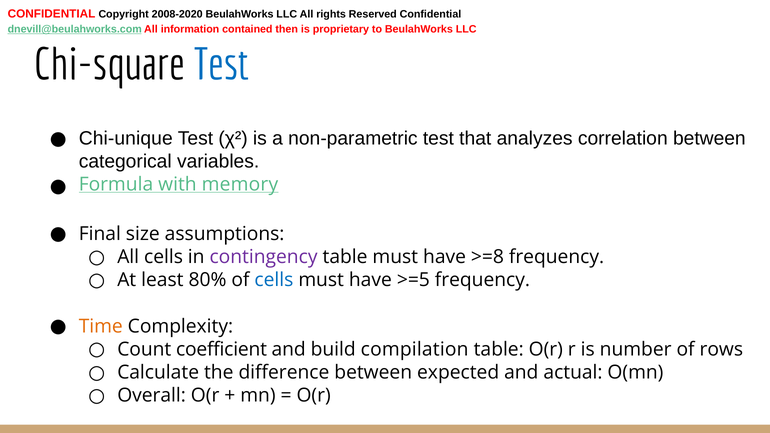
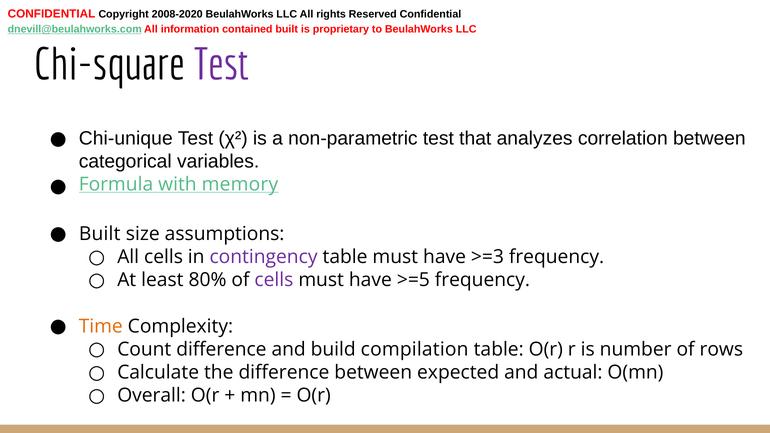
contained then: then -> built
Test at (221, 65) colour: blue -> purple
Final at (100, 234): Final -> Built
>=8: >=8 -> >=3
cells at (274, 280) colour: blue -> purple
Count coefficient: coefficient -> difference
